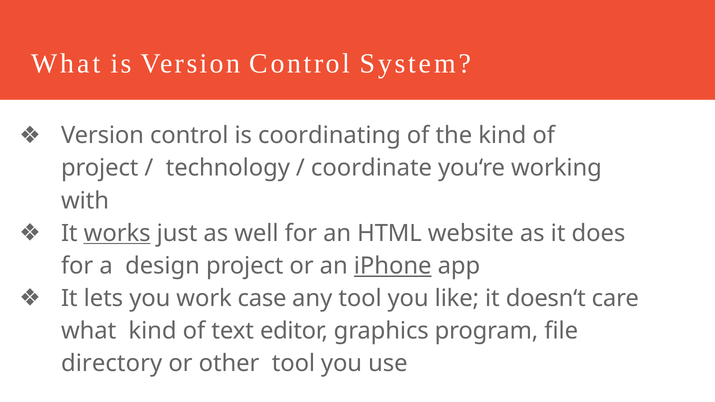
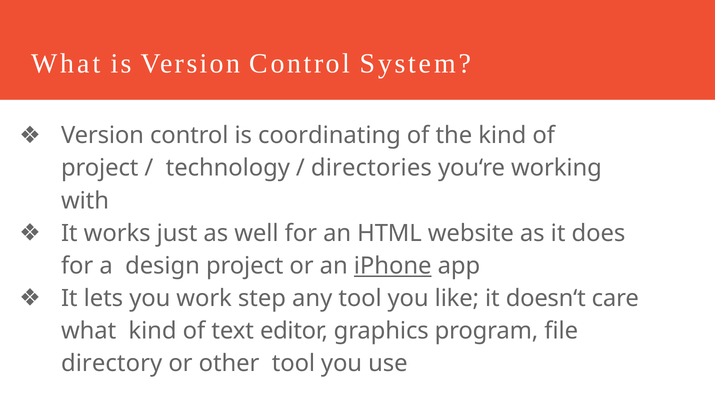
coordinate: coordinate -> directories
works underline: present -> none
case: case -> step
